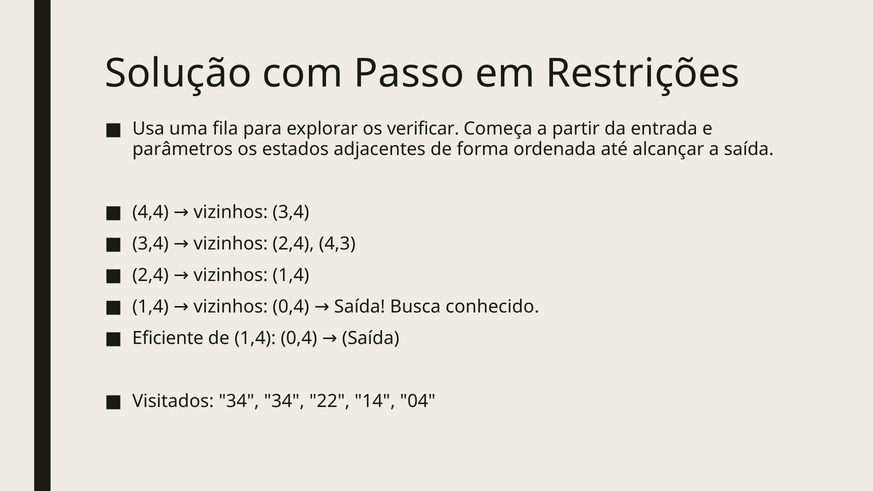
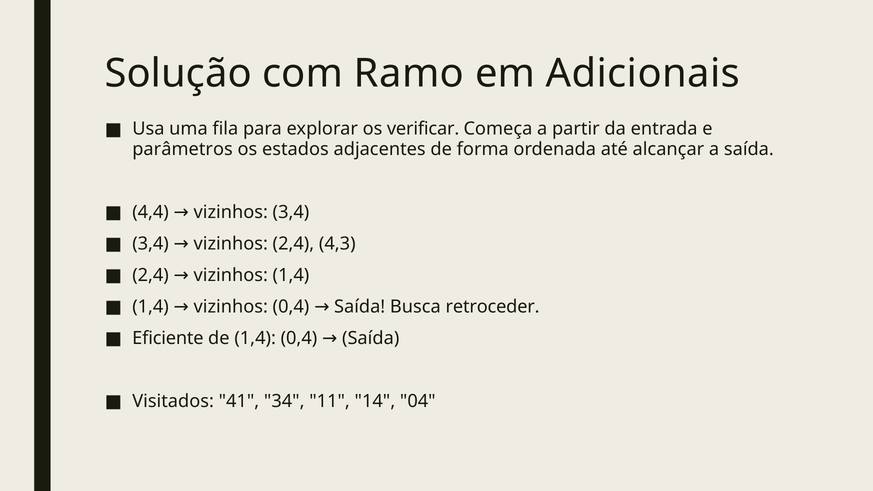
Passo: Passo -> Ramo
Restrições: Restrições -> Adicionais
conhecido: conhecido -> retroceder
Visitados 34: 34 -> 41
22: 22 -> 11
